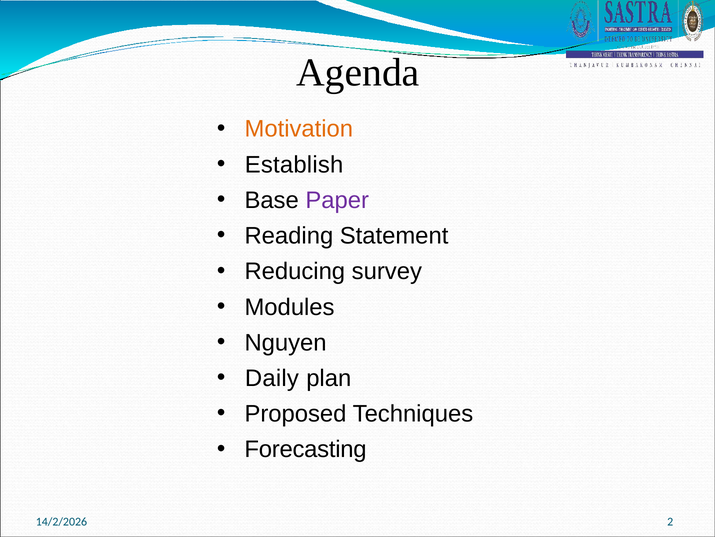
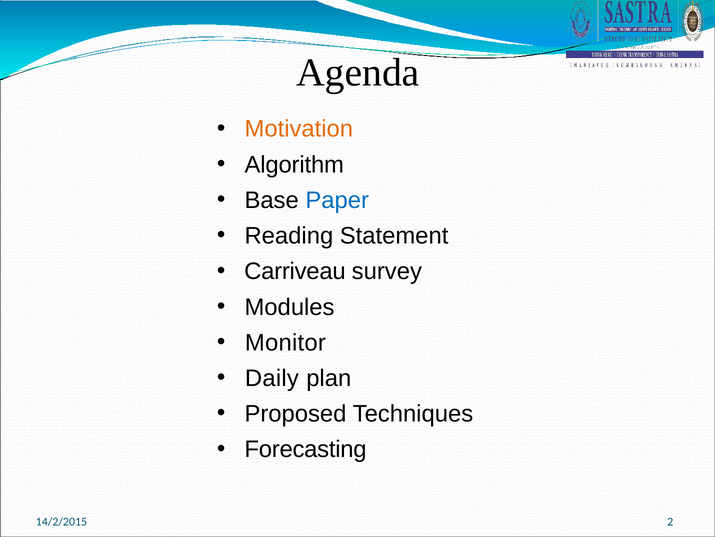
Establish: Establish -> Algorithm
Paper colour: purple -> blue
Reducing: Reducing -> Carriveau
Nguyen: Nguyen -> Monitor
14/2/2026: 14/2/2026 -> 14/2/2015
